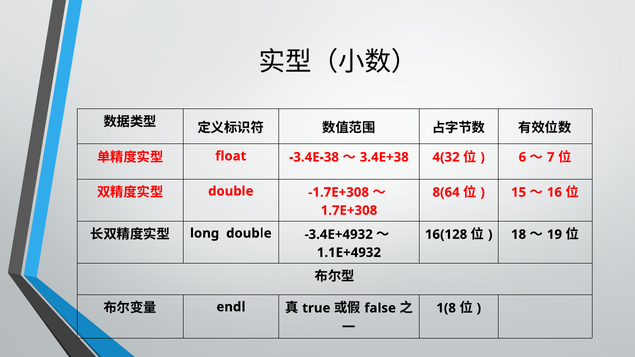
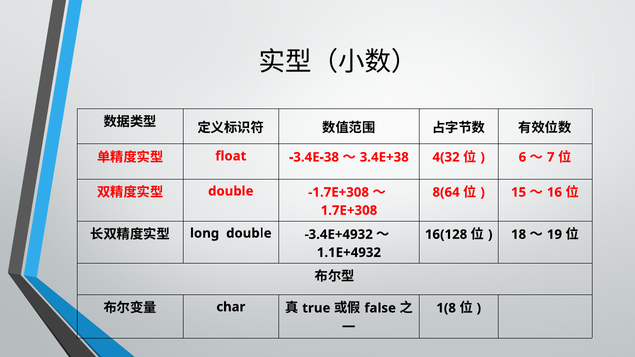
endl: endl -> char
